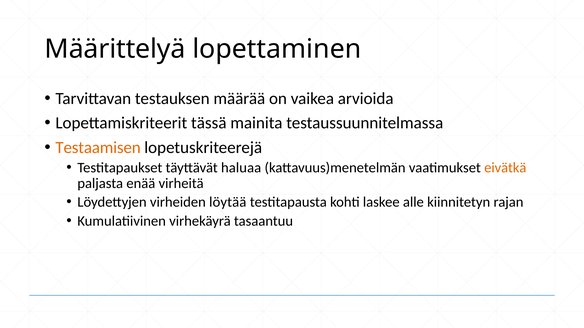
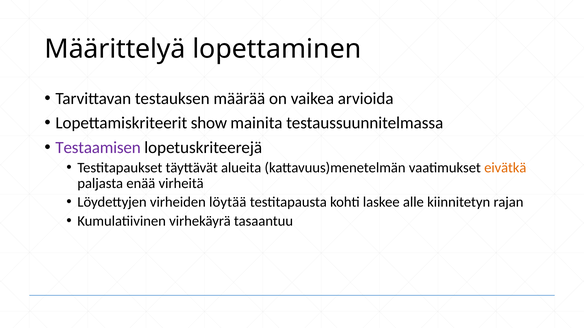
tässä: tässä -> show
Testaamisen colour: orange -> purple
haluaa: haluaa -> alueita
